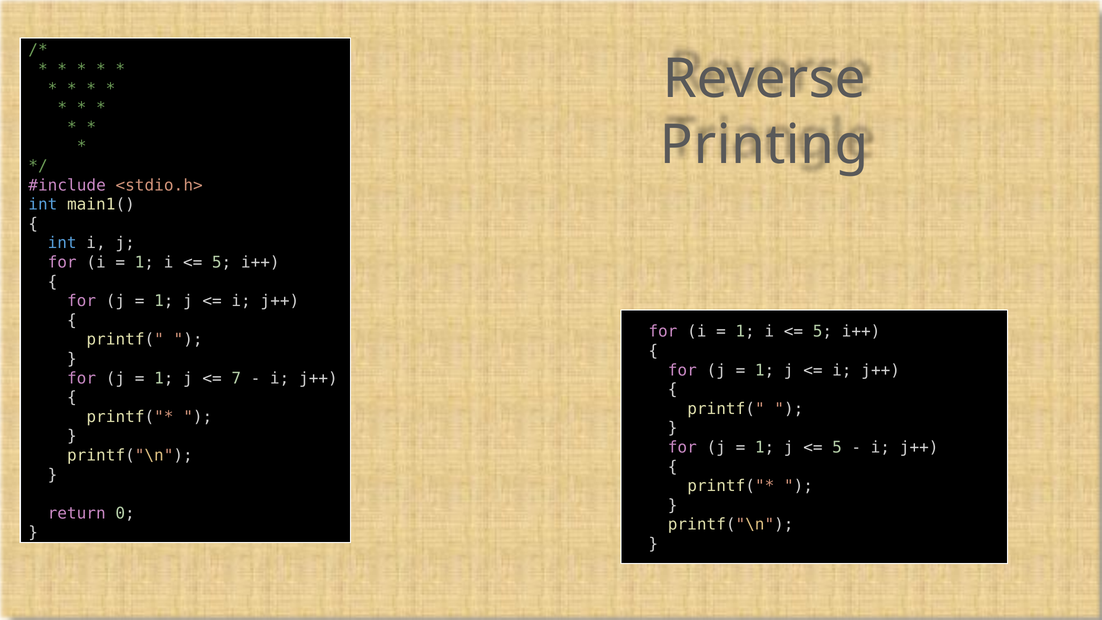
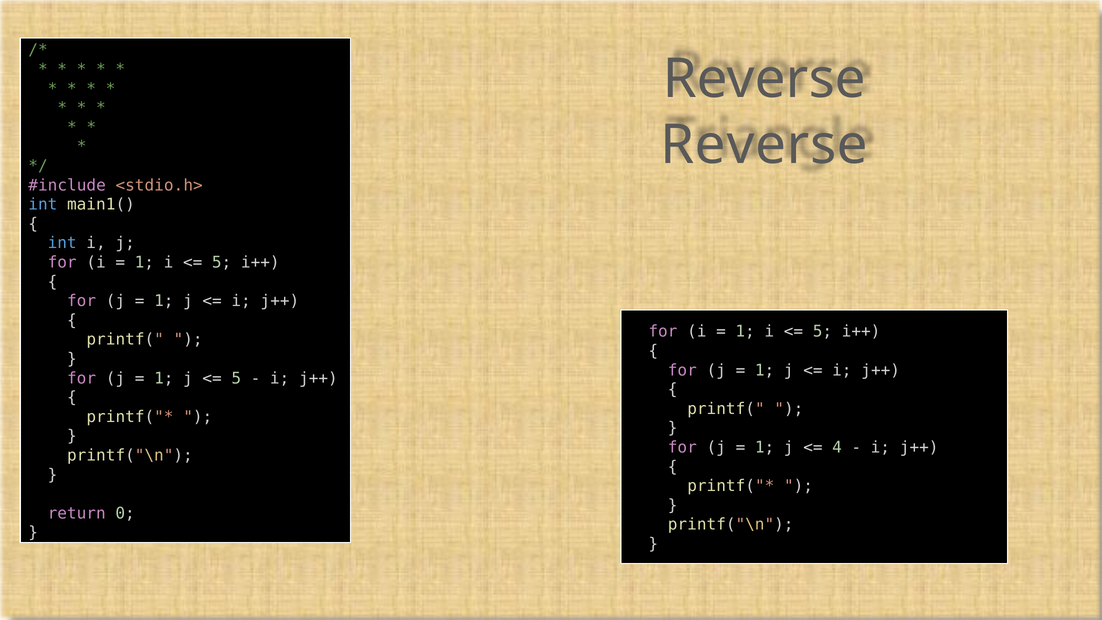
Printing at (764, 145): Printing -> Reverse
7 at (236, 378): 7 -> 5
5 at (837, 447): 5 -> 4
